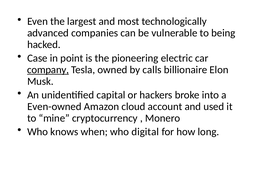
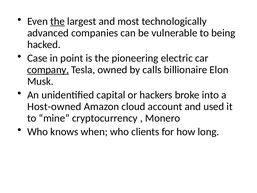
the at (57, 21) underline: none -> present
Even-owned: Even-owned -> Host-owned
digital: digital -> clients
